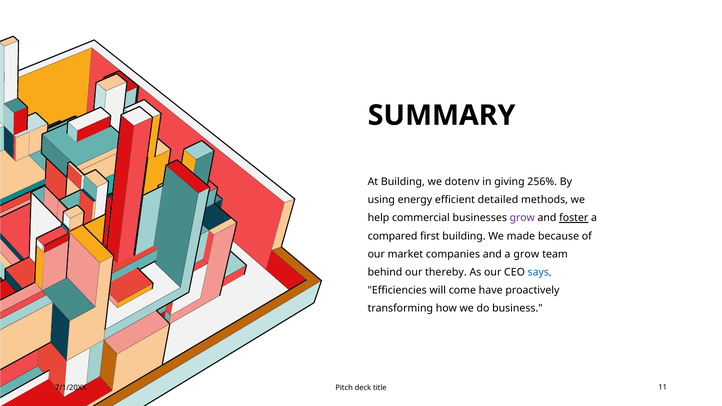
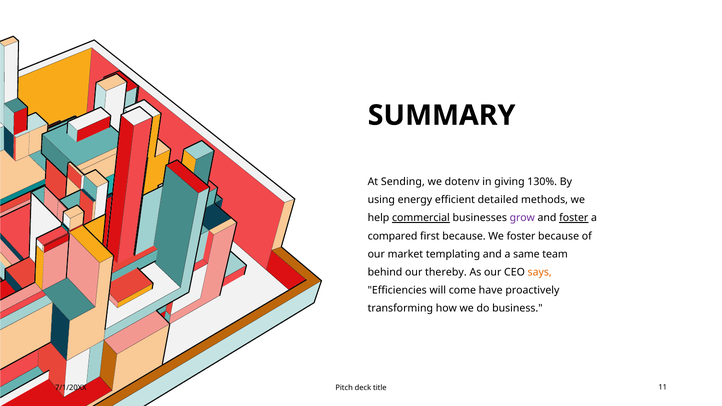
At Building: Building -> Sending
256%: 256% -> 130%
commercial underline: none -> present
first building: building -> because
We made: made -> foster
companies: companies -> templating
a grow: grow -> same
says colour: blue -> orange
